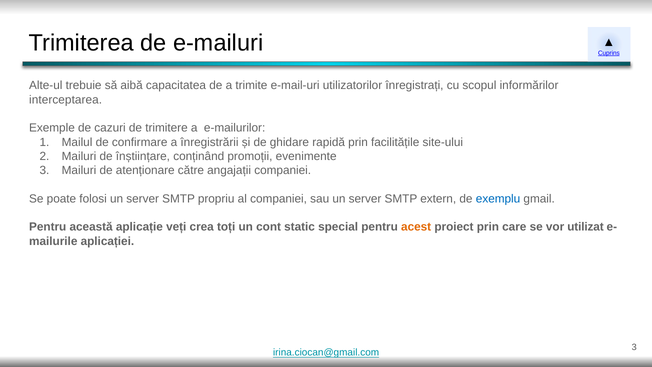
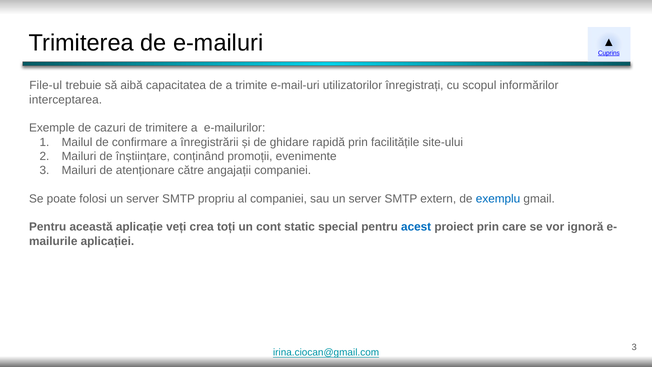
Alte-ul: Alte-ul -> File-ul
acest colour: orange -> blue
utilizat: utilizat -> ignoră
